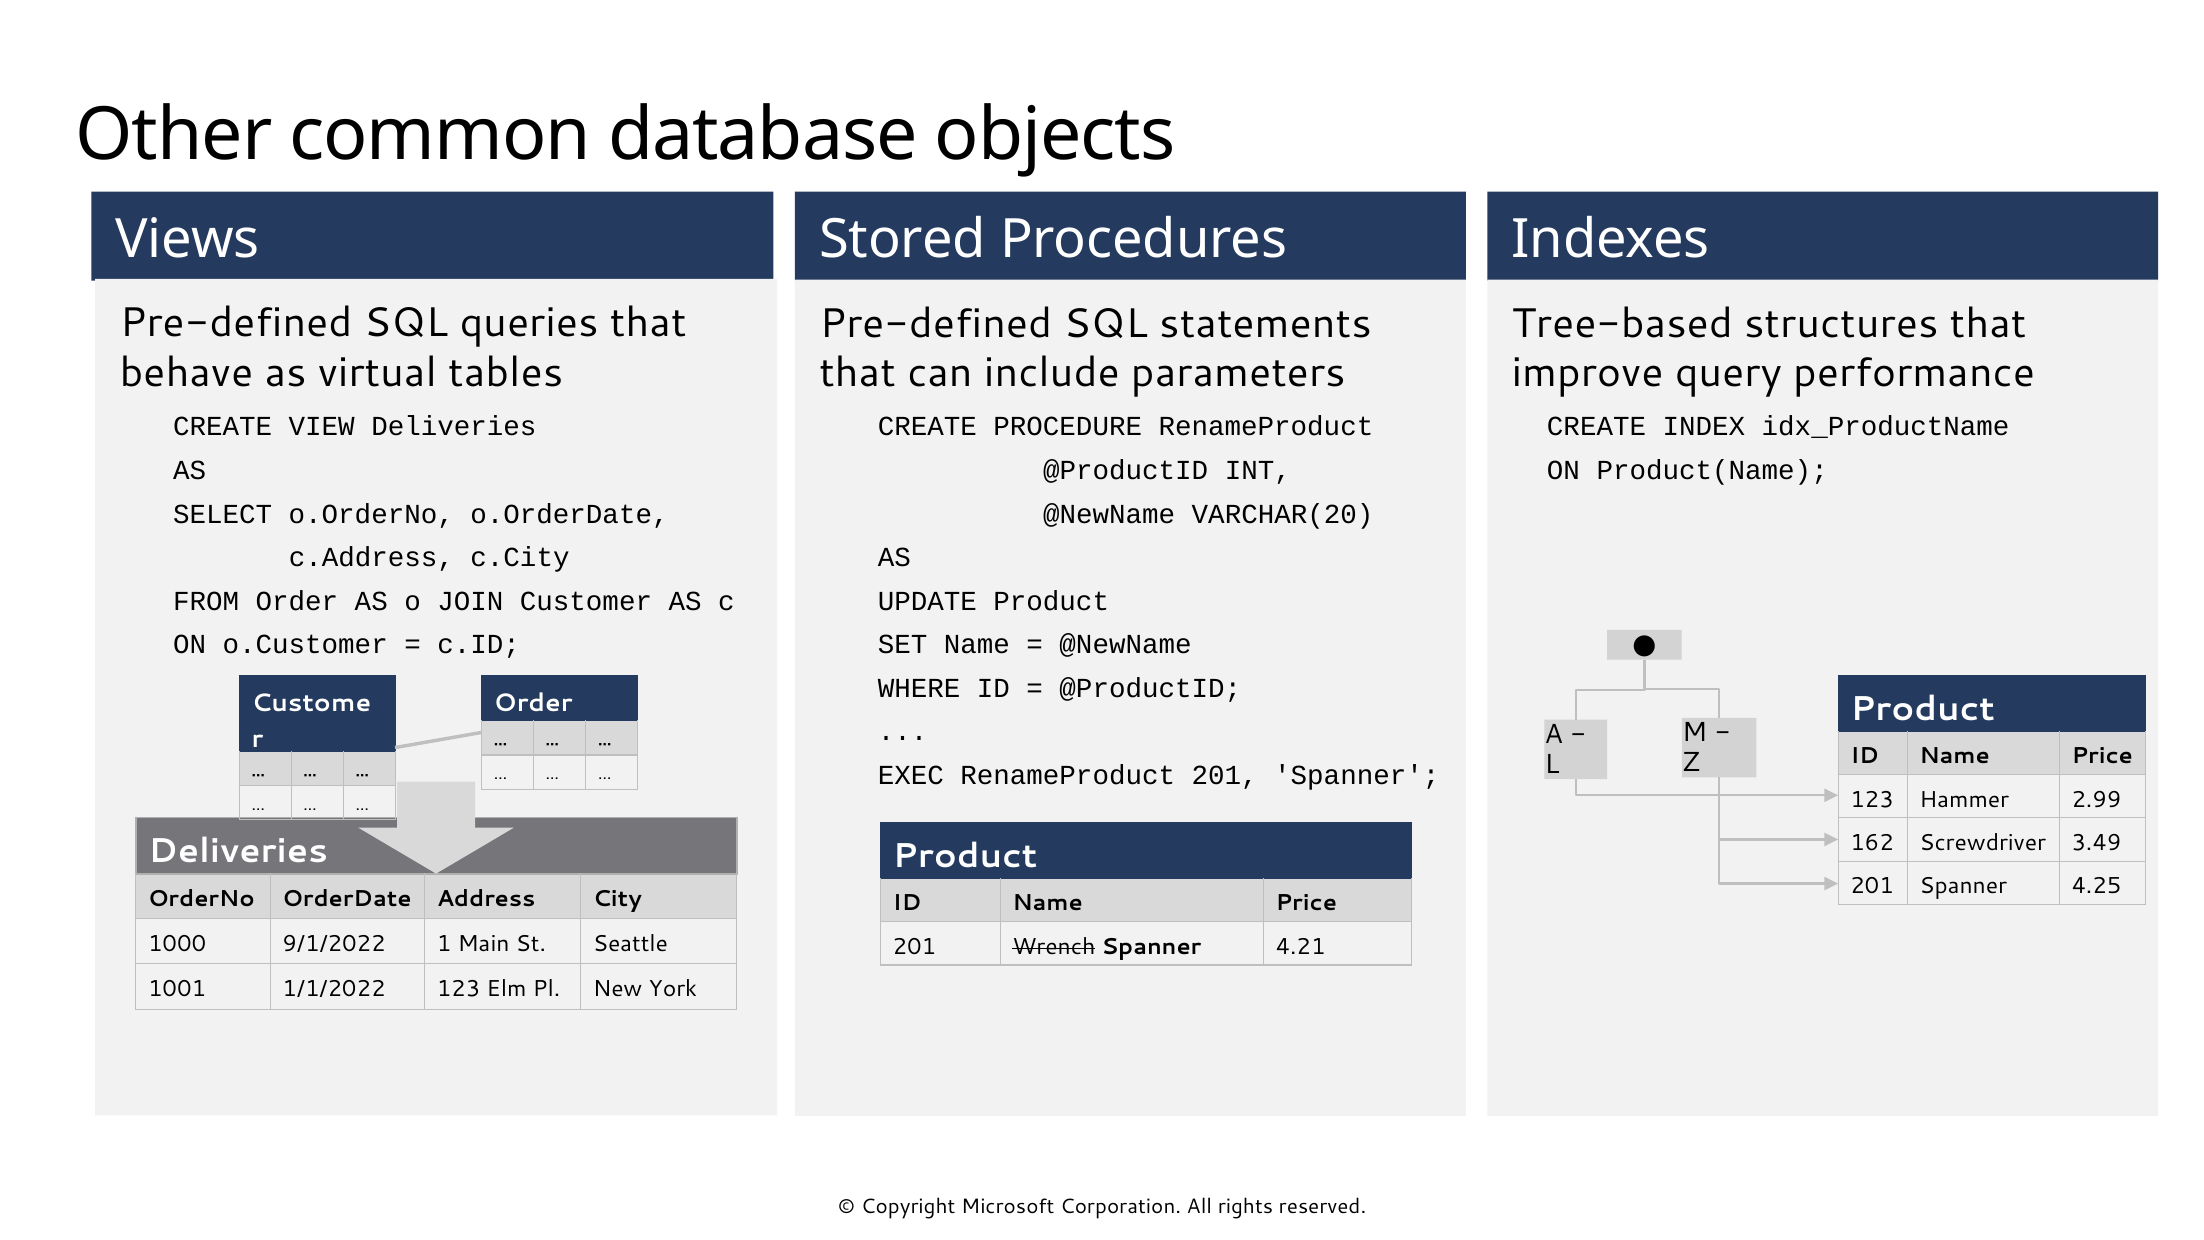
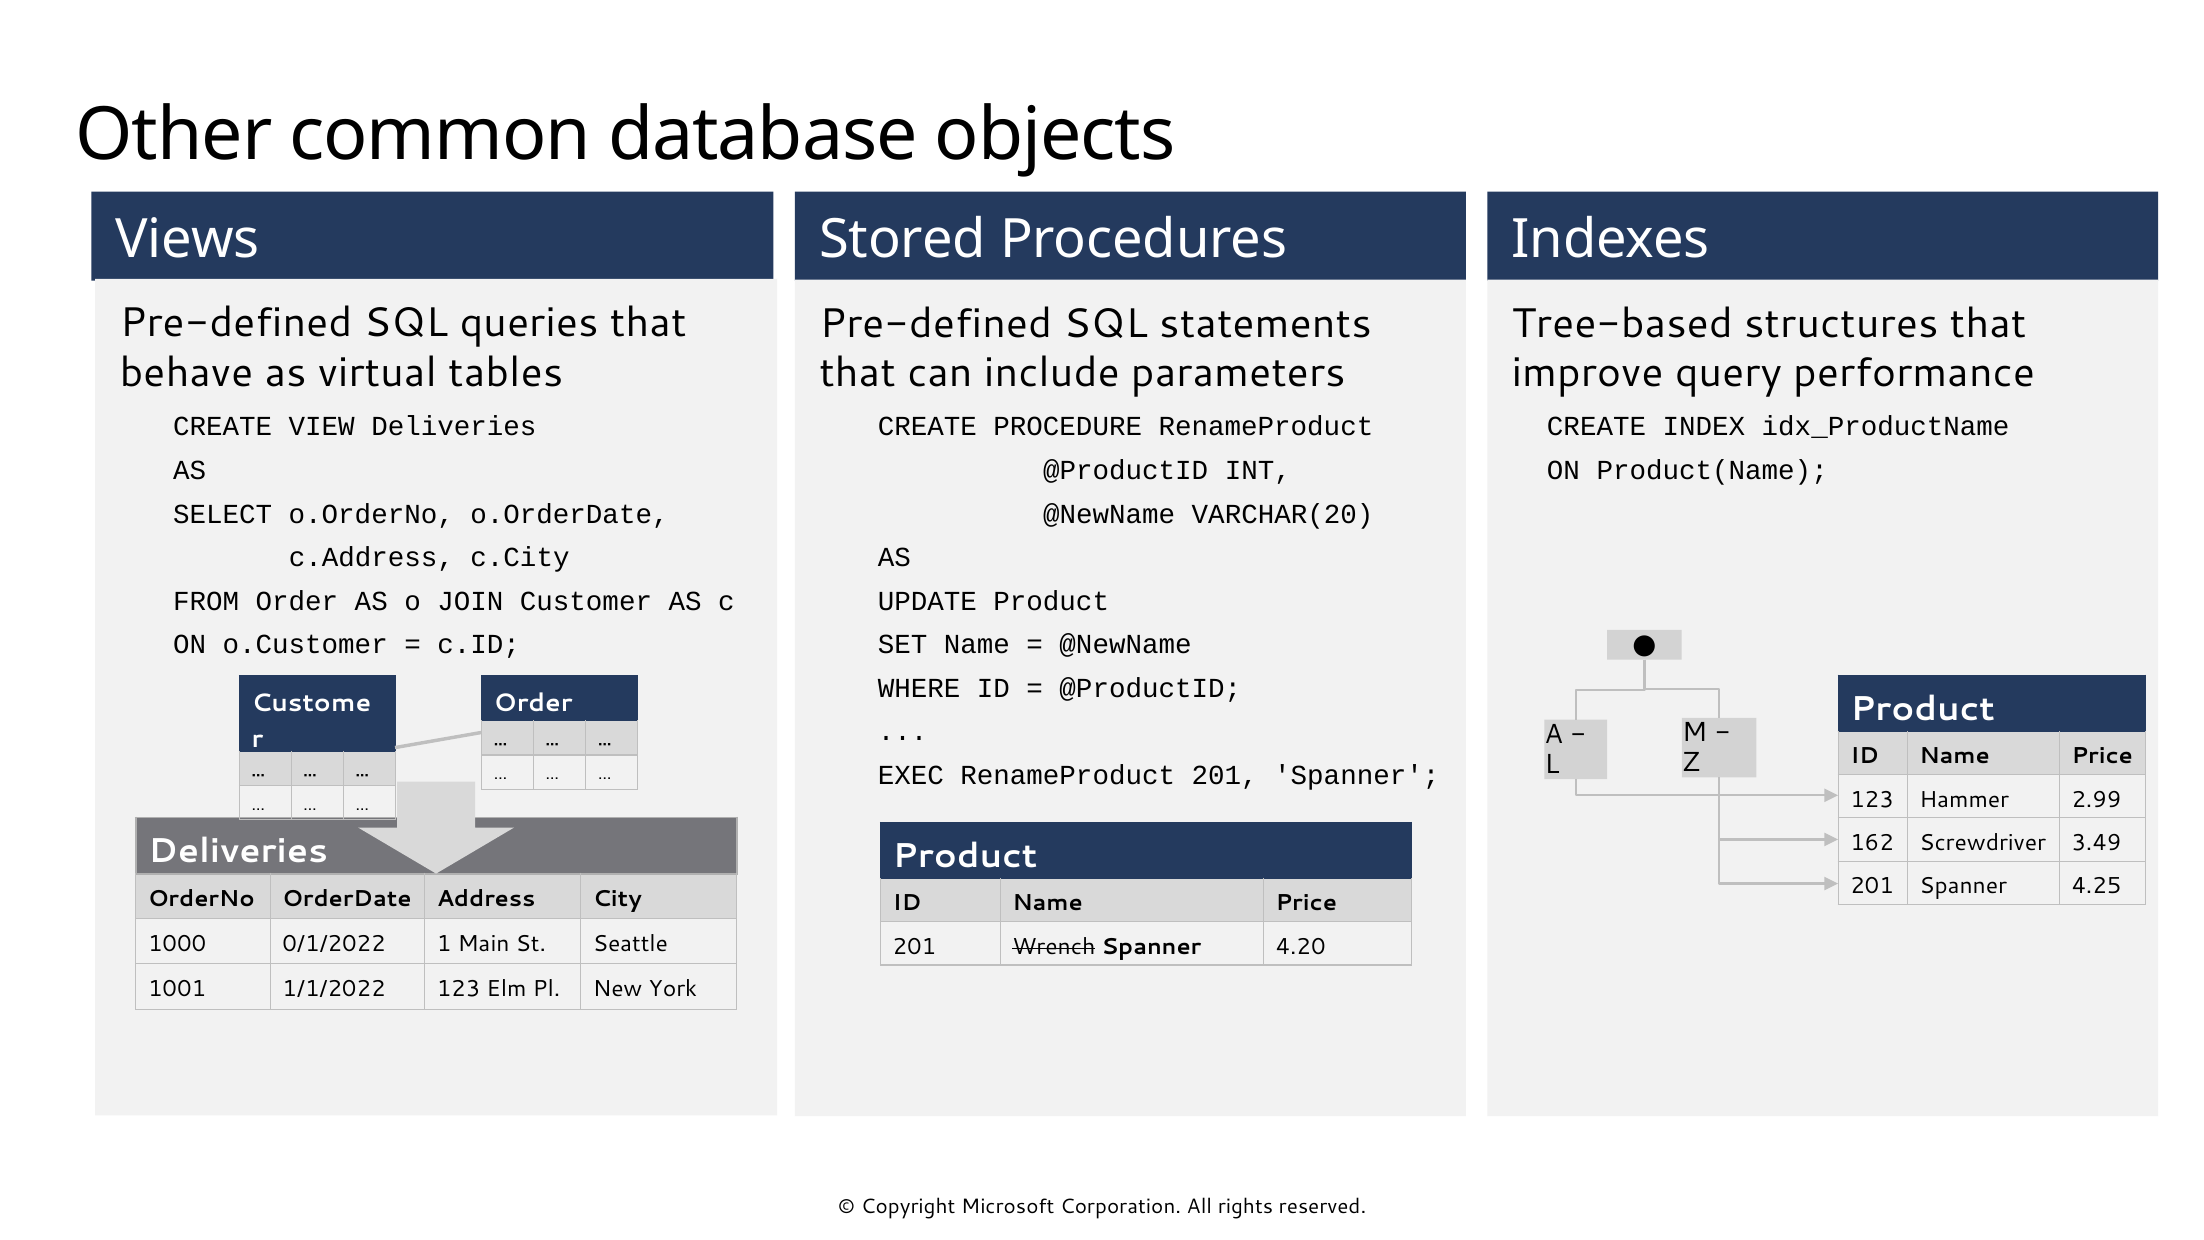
9/1/2022: 9/1/2022 -> 0/1/2022
4.21: 4.21 -> 4.20
